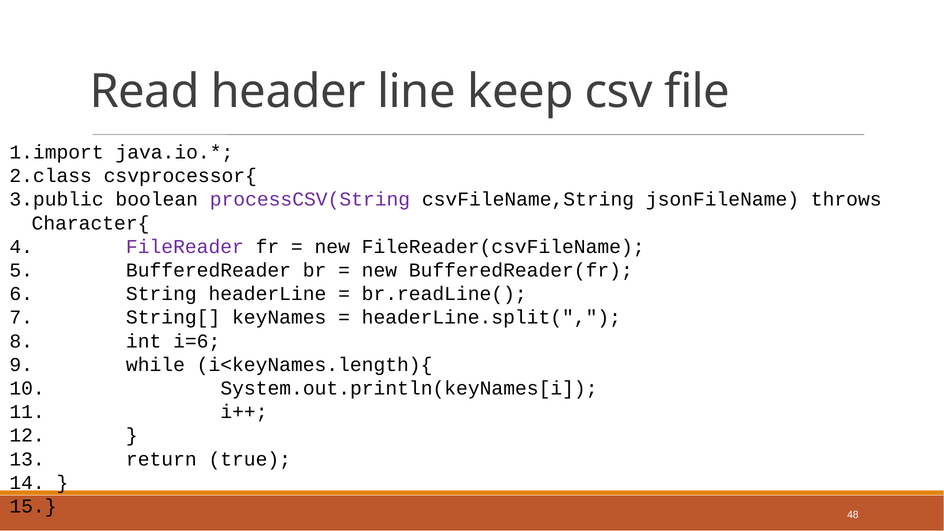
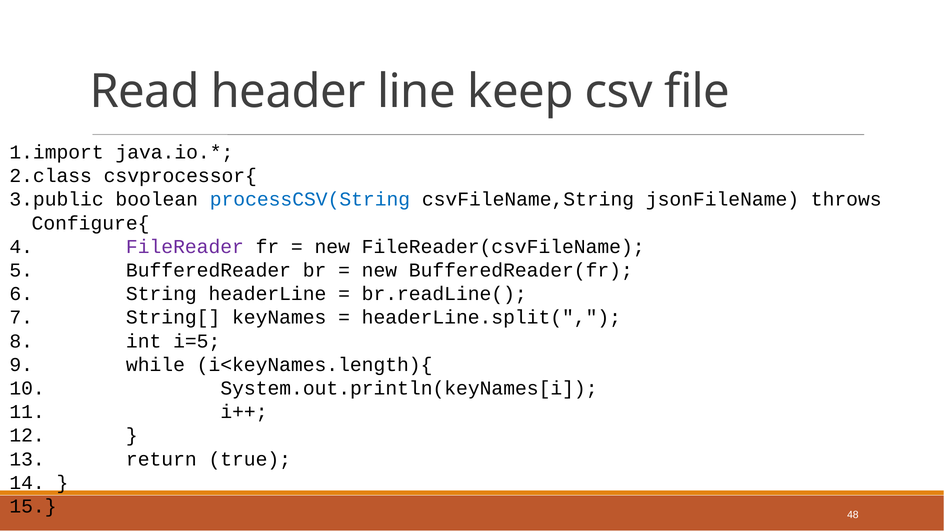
processCSV(String colour: purple -> blue
Character{: Character{ -> Configure{
i=6: i=6 -> i=5
